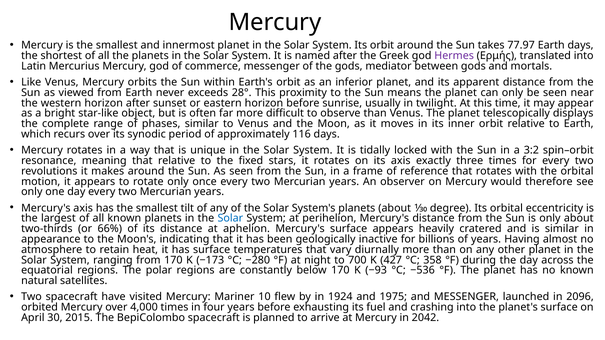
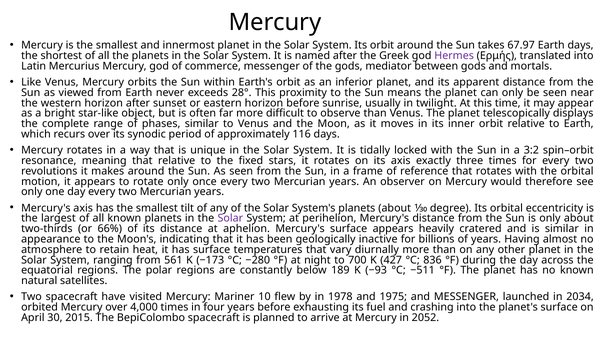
77.97: 77.97 -> 67.97
Solar at (230, 219) colour: blue -> purple
from 170: 170 -> 561
358: 358 -> 836
below 170: 170 -> 189
−536: −536 -> −511
1924: 1924 -> 1978
2096: 2096 -> 2034
2042: 2042 -> 2052
